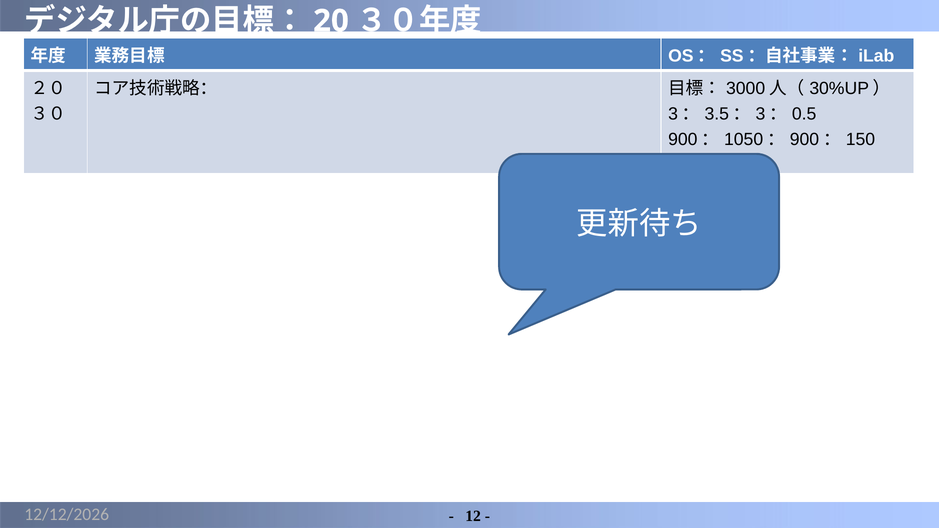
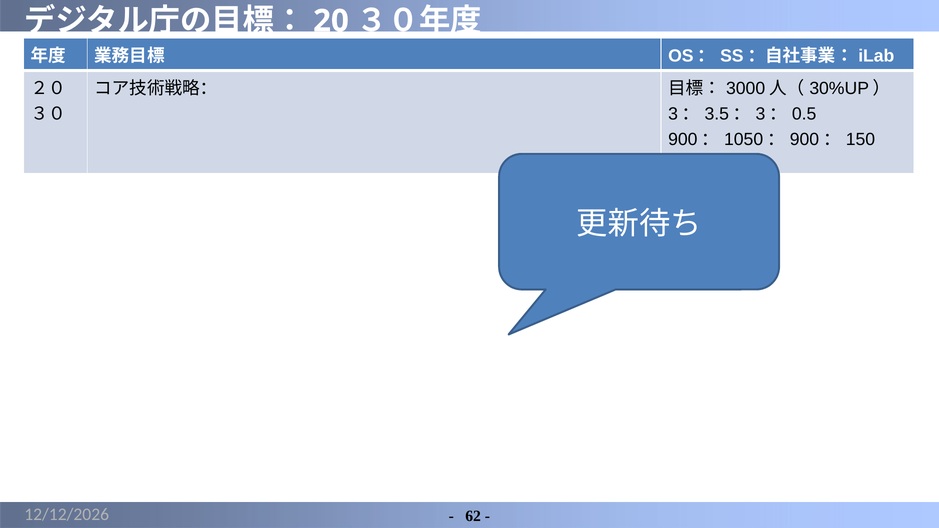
12: 12 -> 62
